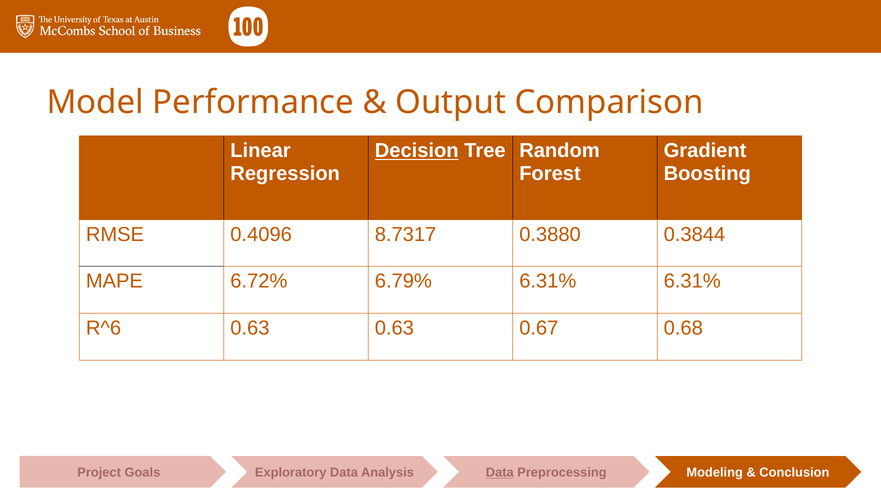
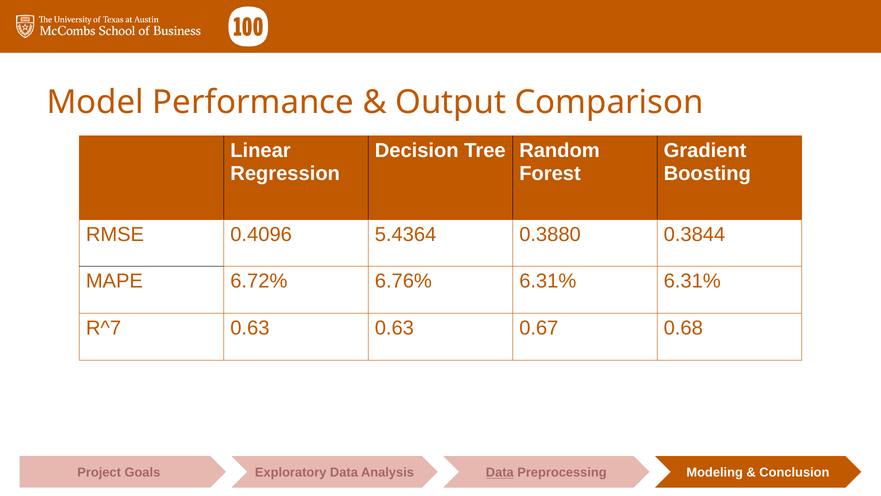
Decision underline: present -> none
8.7317: 8.7317 -> 5.4364
6.79%: 6.79% -> 6.76%
R^6: R^6 -> R^7
